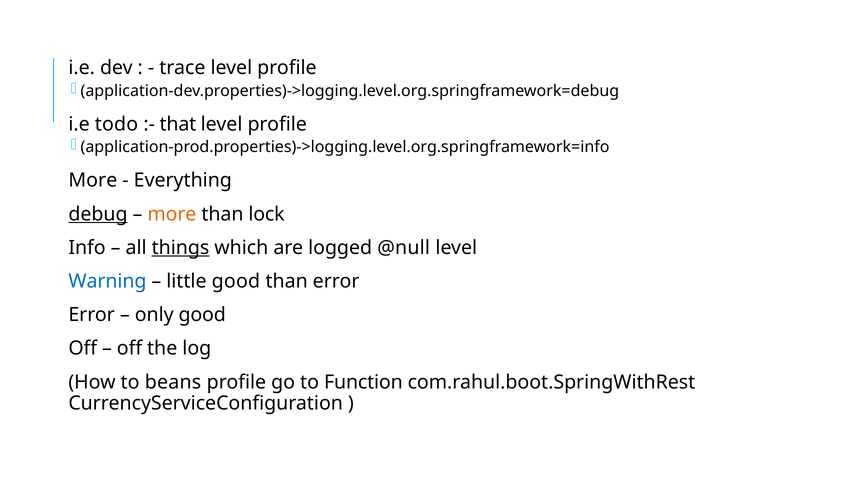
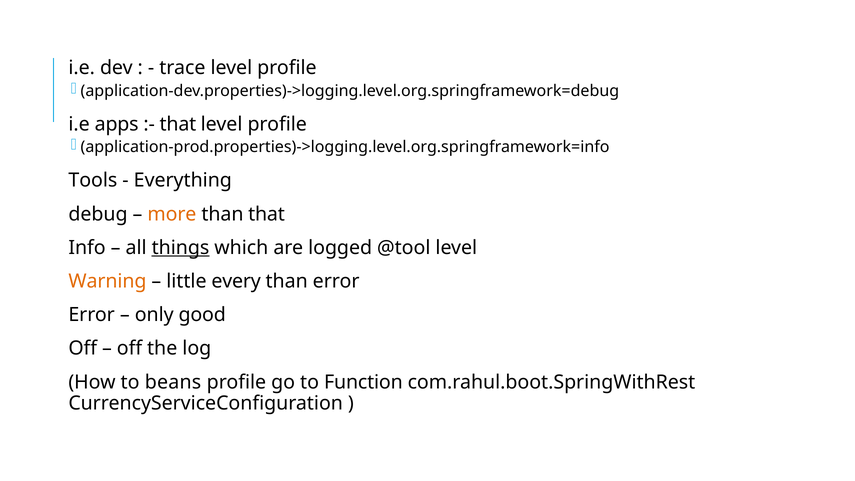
todo: todo -> apps
More at (93, 180): More -> Tools
debug underline: present -> none
than lock: lock -> that
@null: @null -> @tool
Warning colour: blue -> orange
little good: good -> every
